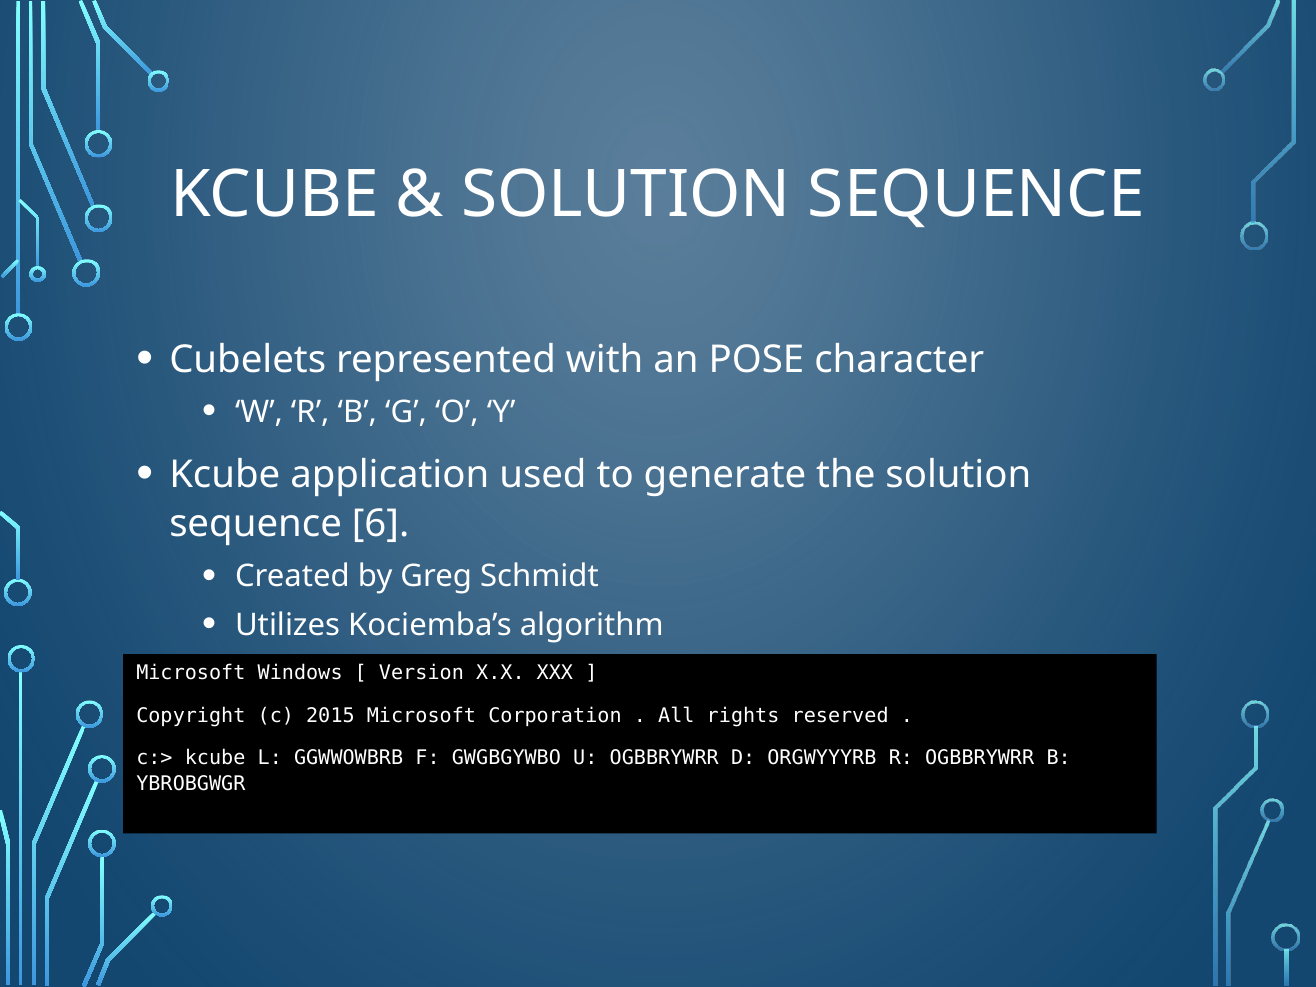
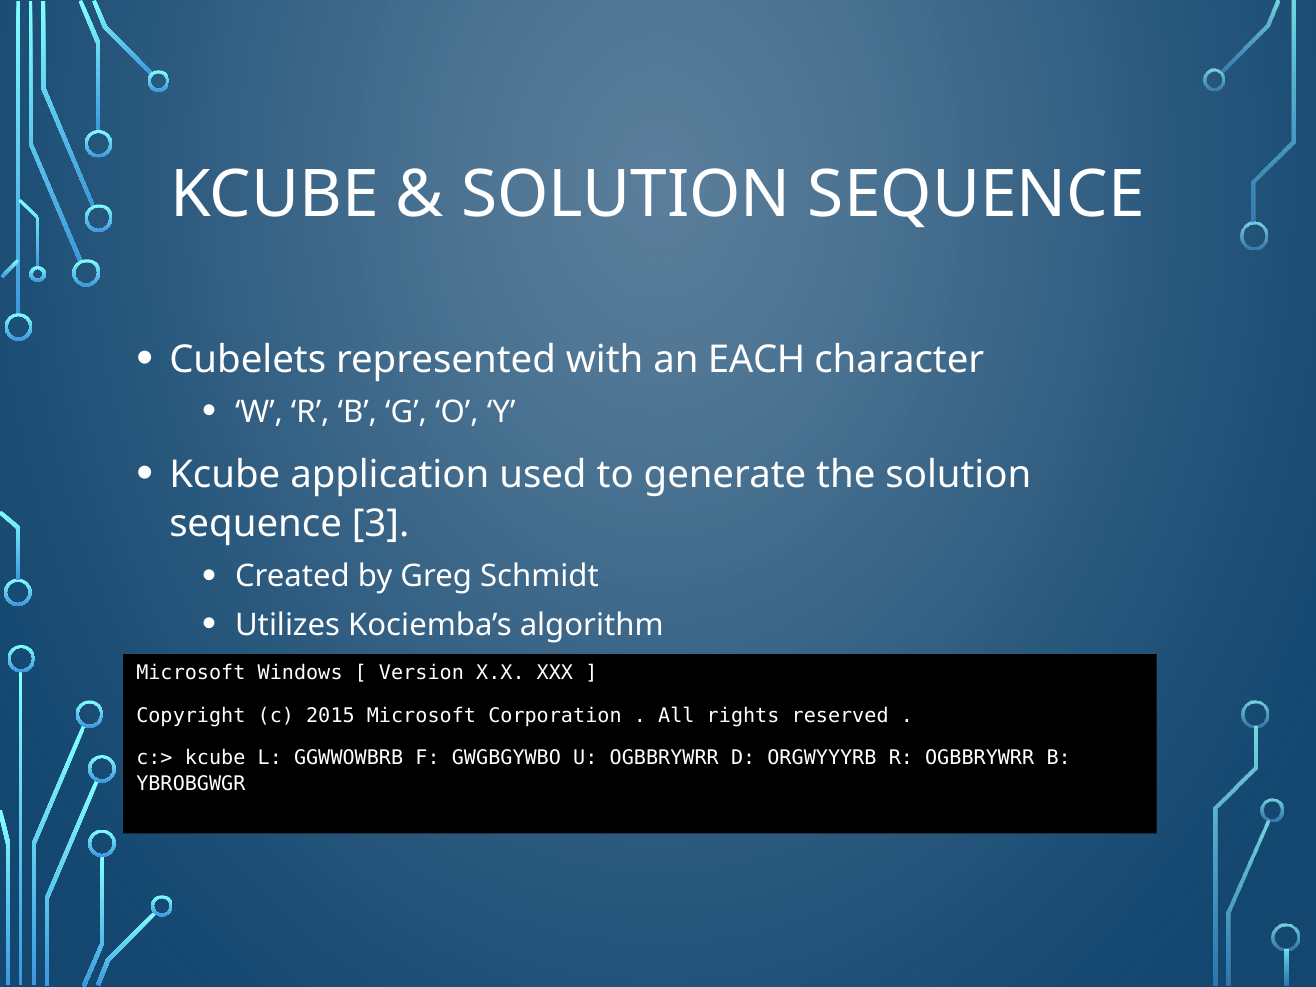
POSE: POSE -> EACH
6: 6 -> 3
